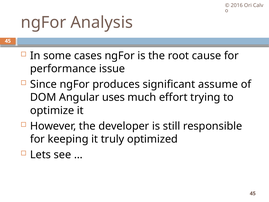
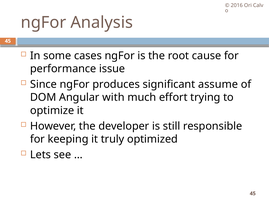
uses: uses -> with
